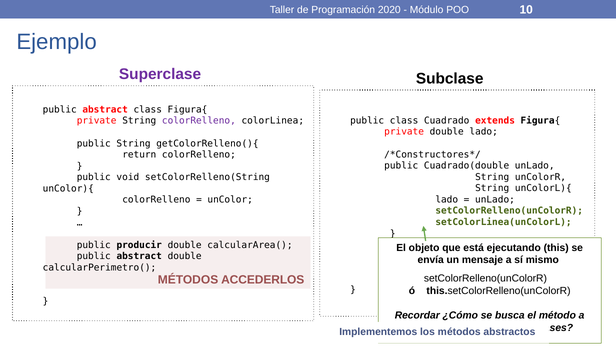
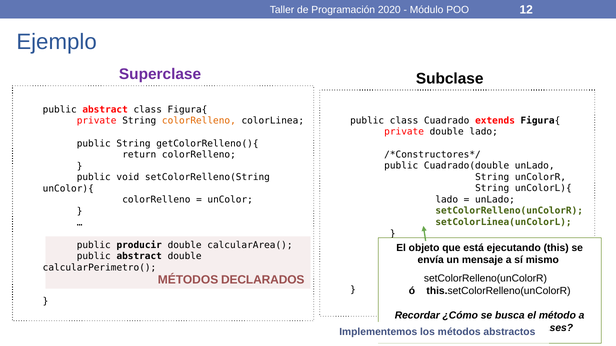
10: 10 -> 12
colorRelleno at (199, 121) colour: purple -> orange
ACCEDERLOS: ACCEDERLOS -> DECLARADOS
